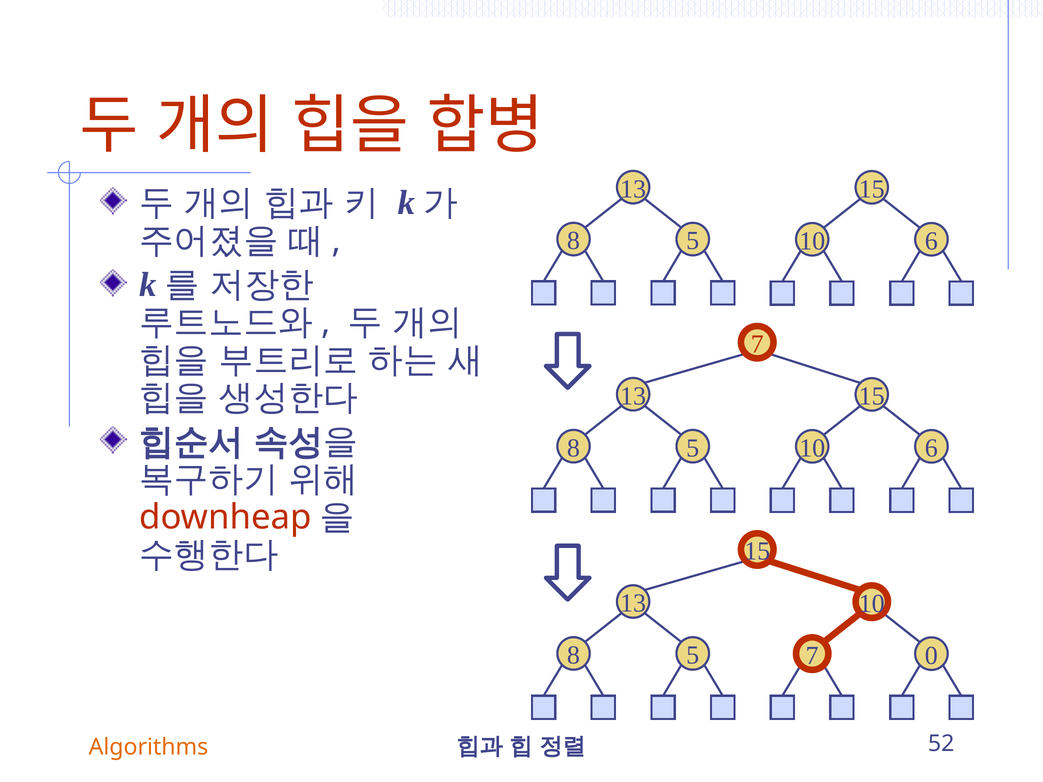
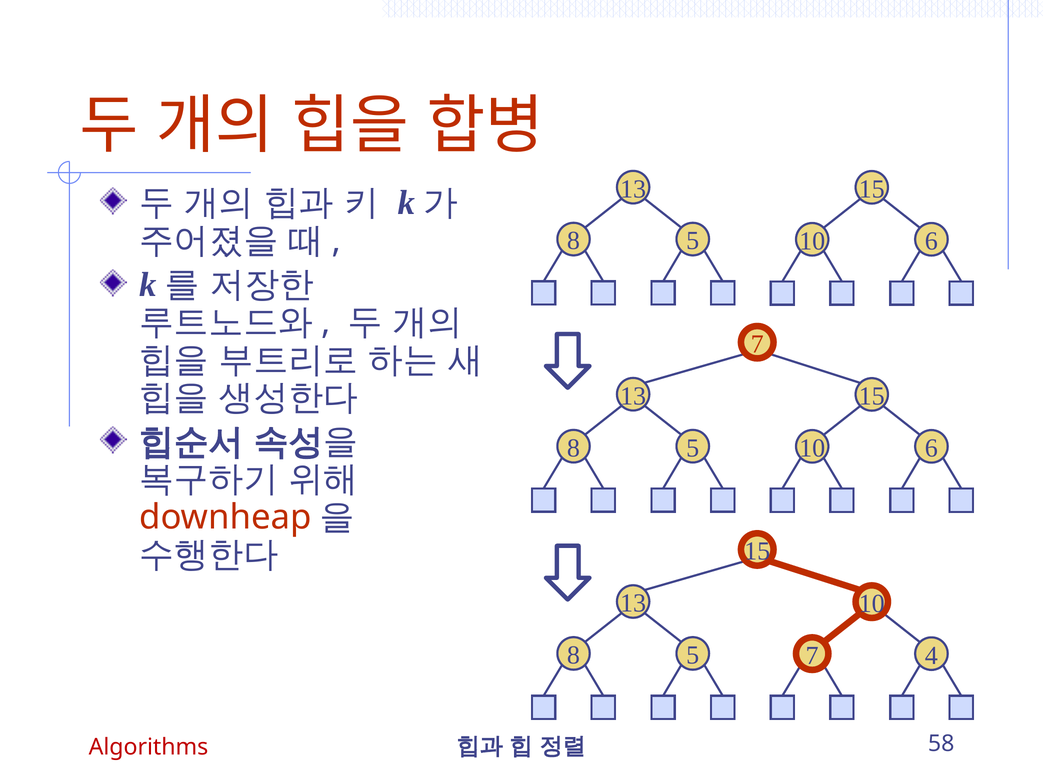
0: 0 -> 4
52: 52 -> 58
Algorithms colour: orange -> red
